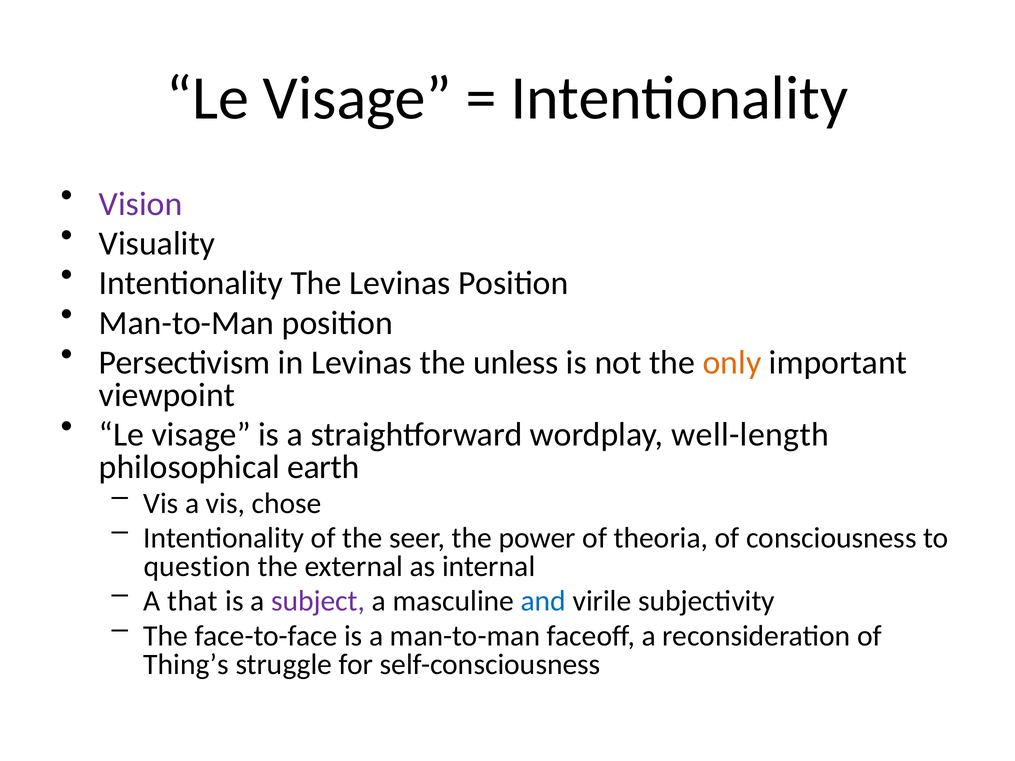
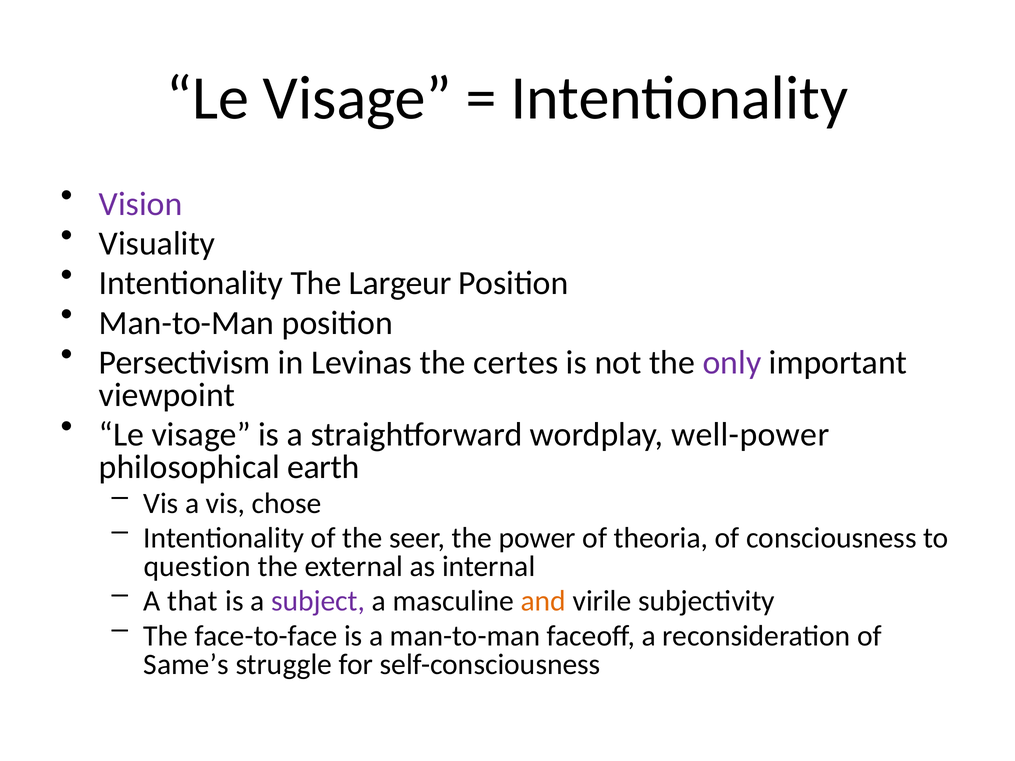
The Levinas: Levinas -> Largeur
unless: unless -> certes
only colour: orange -> purple
well-length: well-length -> well-power
and colour: blue -> orange
Thing’s: Thing’s -> Same’s
